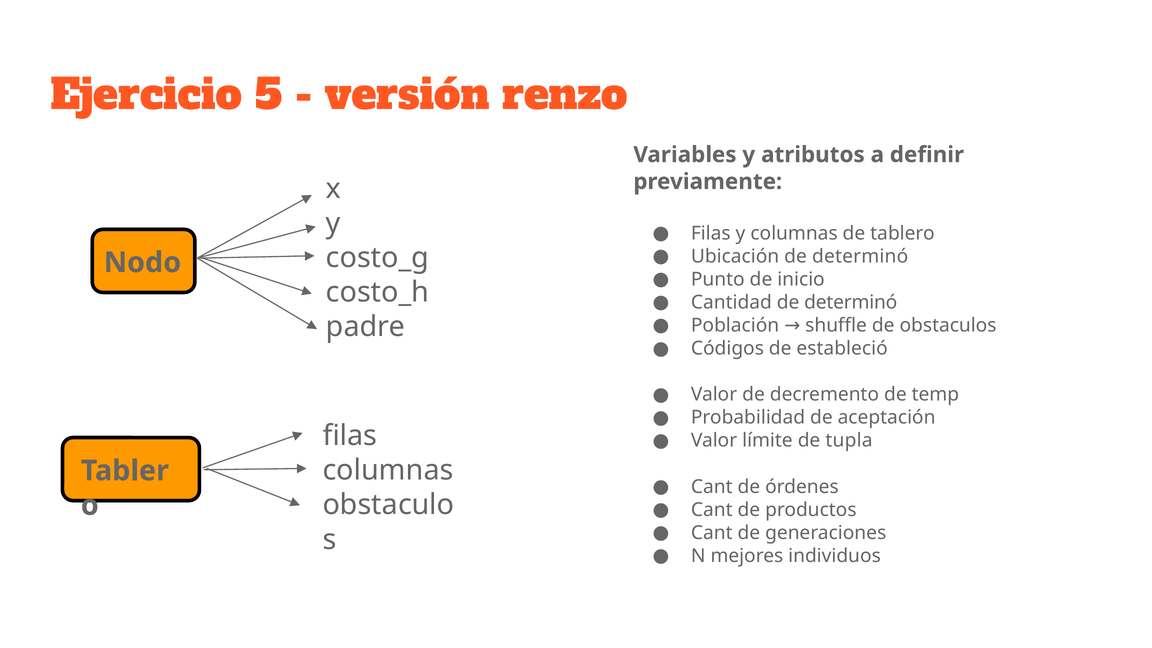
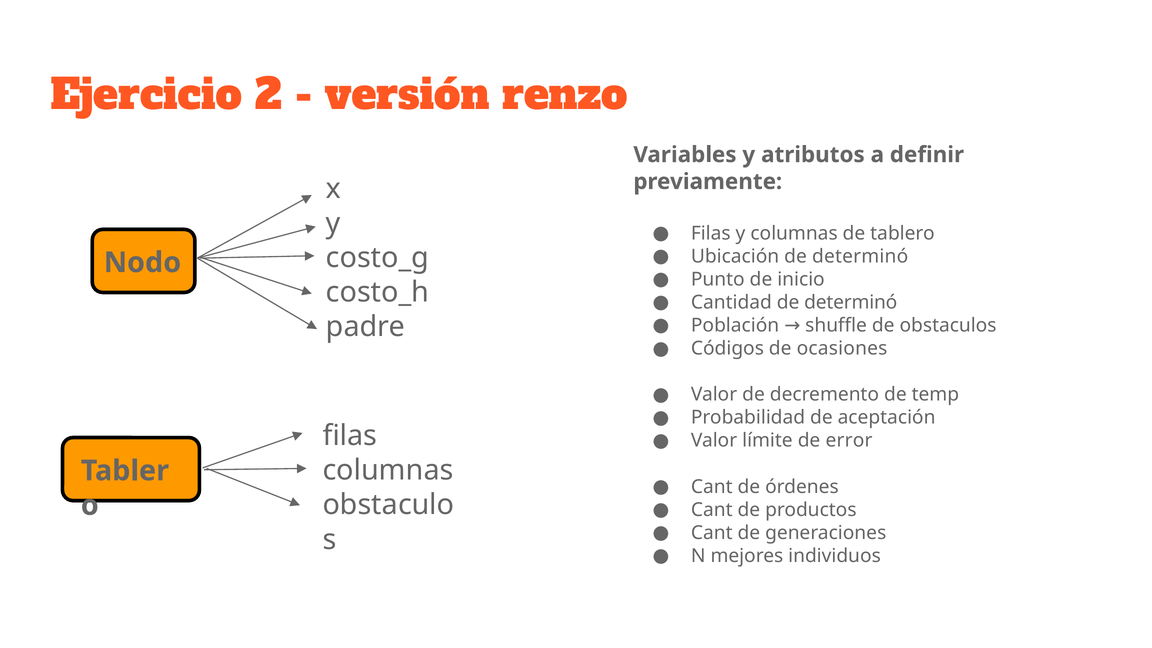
5: 5 -> 2
estableció: estableció -> ocasiones
tupla: tupla -> error
